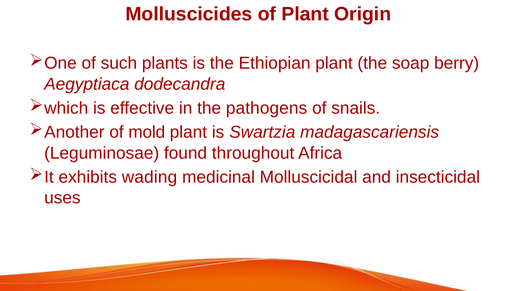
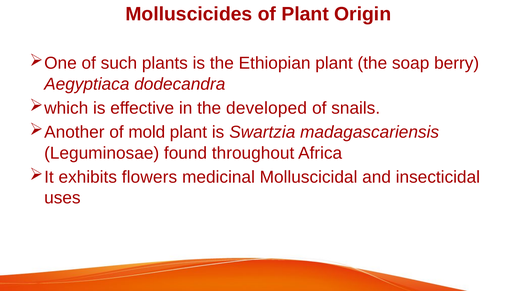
pathogens: pathogens -> developed
wading: wading -> flowers
